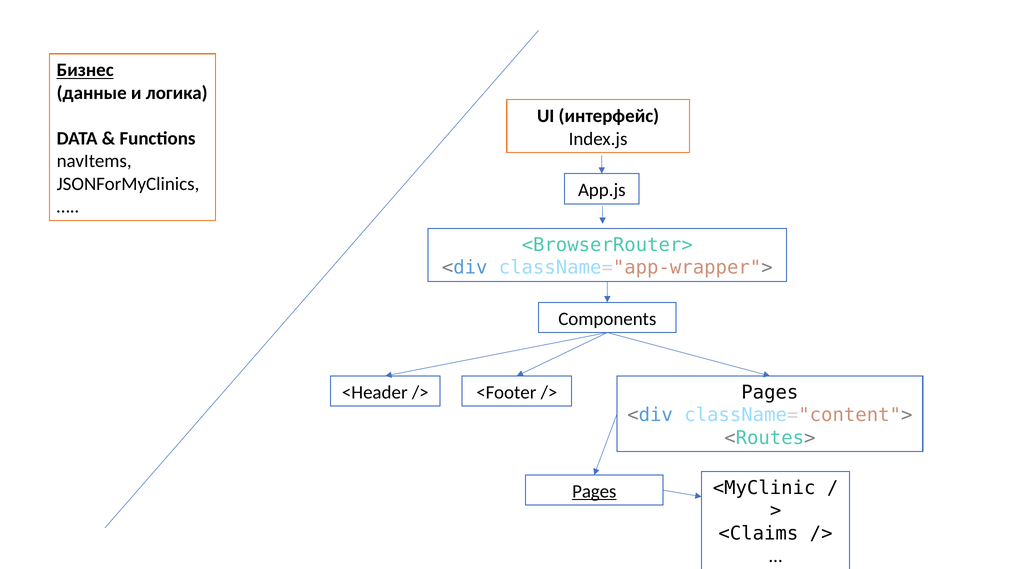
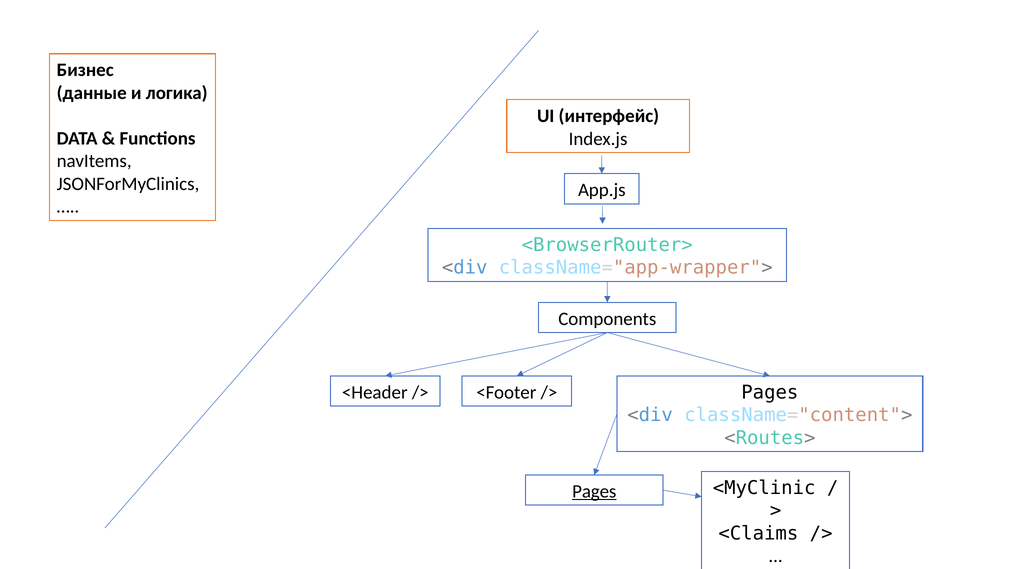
Бизнес underline: present -> none
